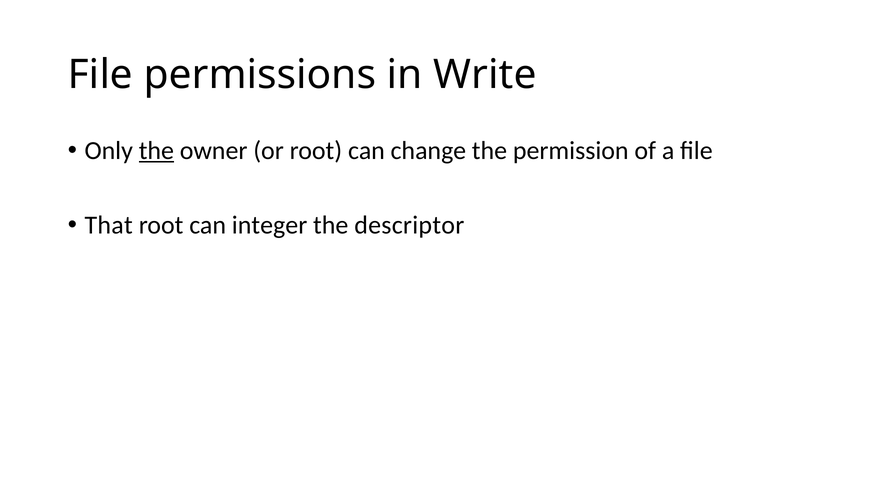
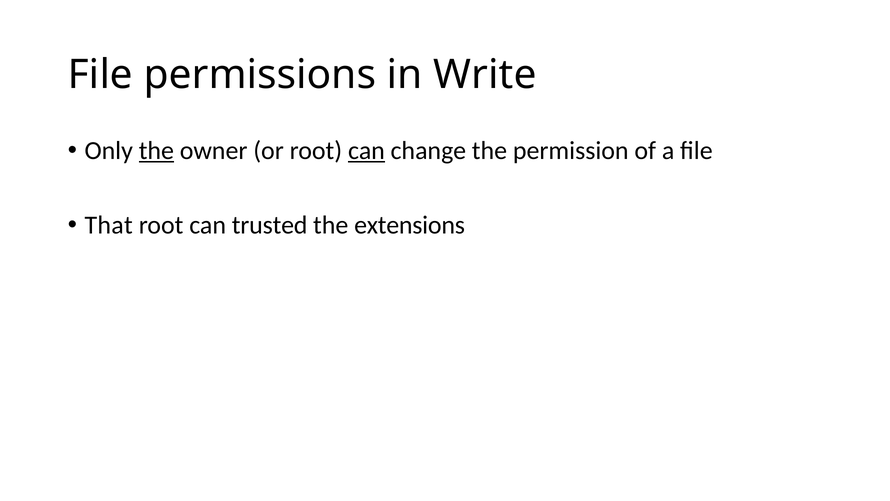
can at (366, 150) underline: none -> present
integer: integer -> trusted
descriptor: descriptor -> extensions
